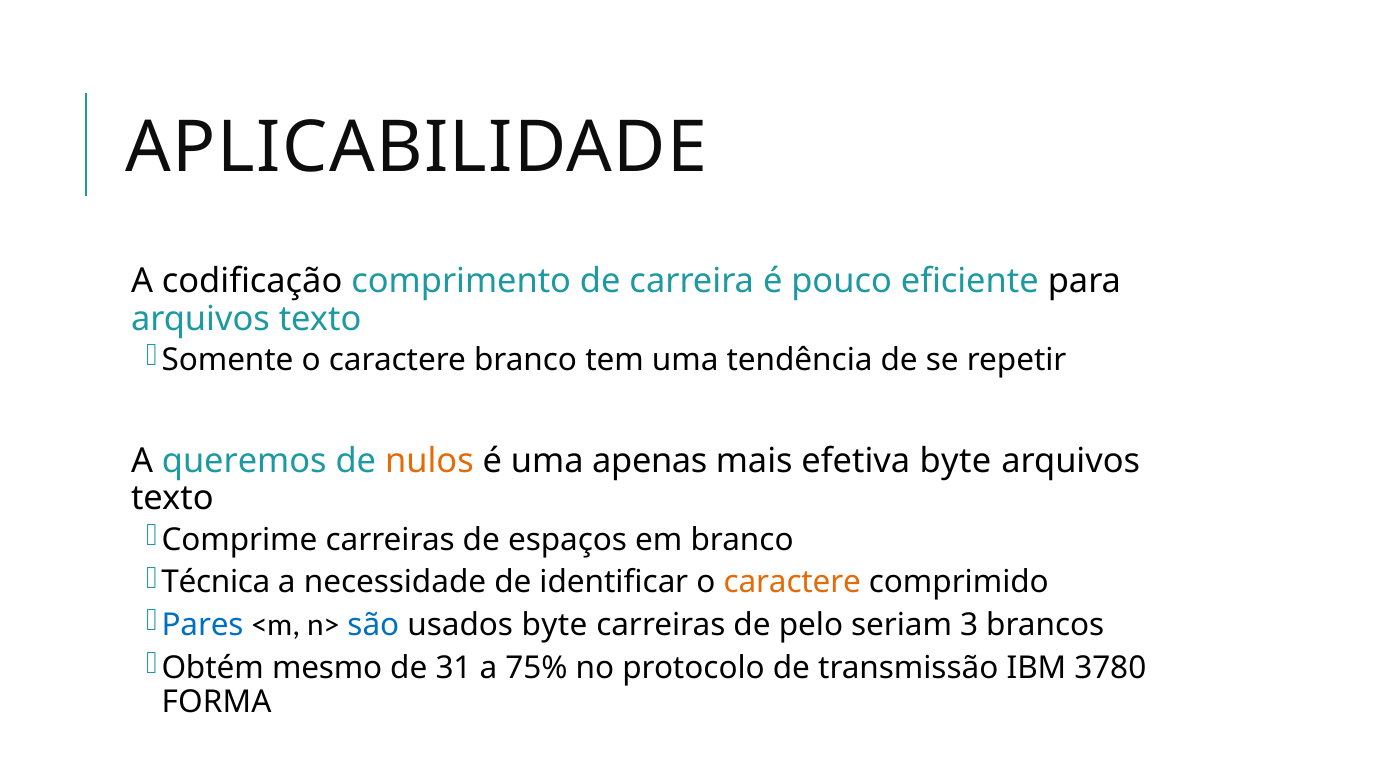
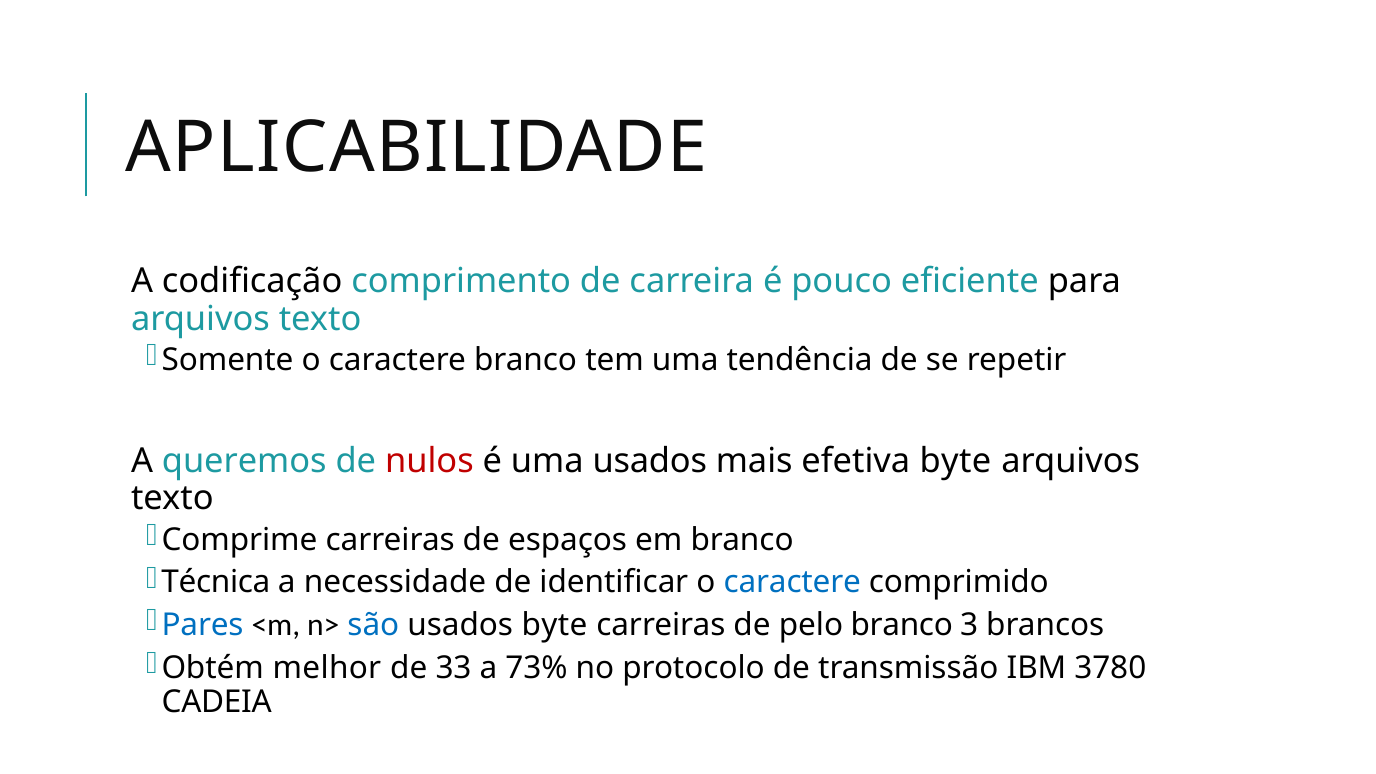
nulos colour: orange -> red
uma apenas: apenas -> usados
caractere at (792, 582) colour: orange -> blue
pelo seriam: seriam -> branco
mesmo: mesmo -> melhor
31: 31 -> 33
75%: 75% -> 73%
FORMA: FORMA -> CADEIA
